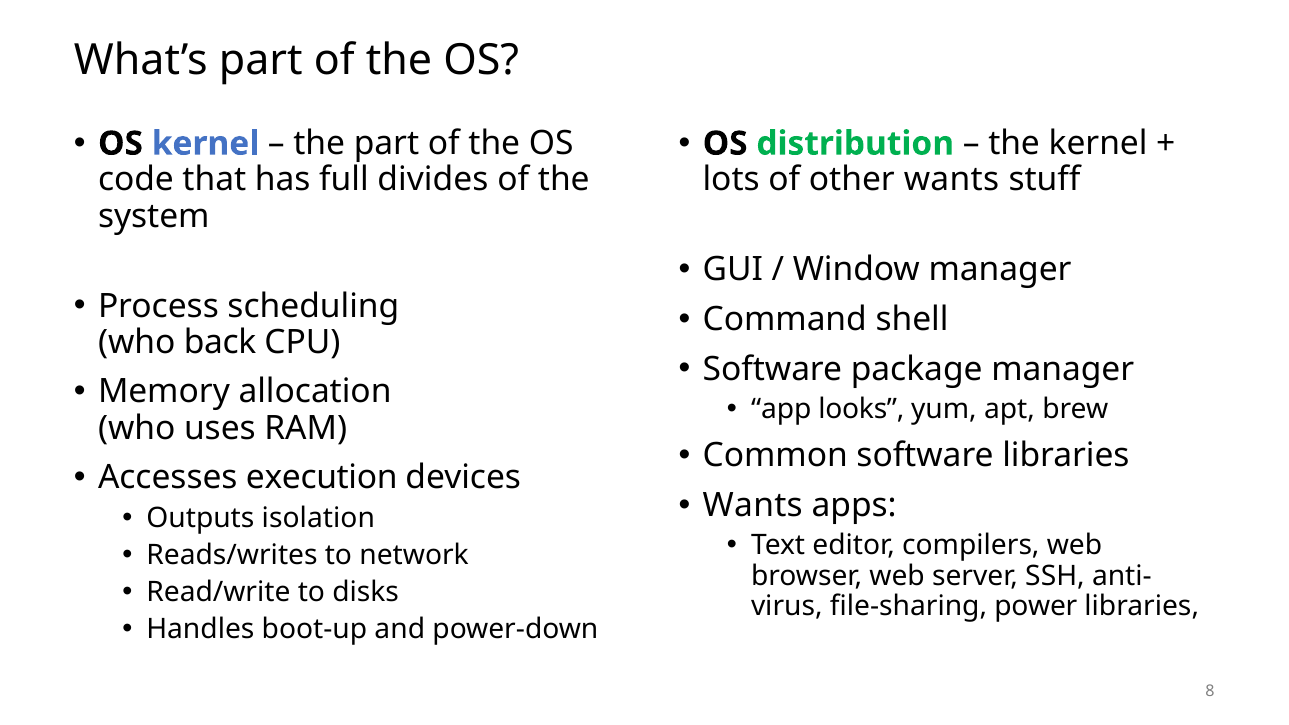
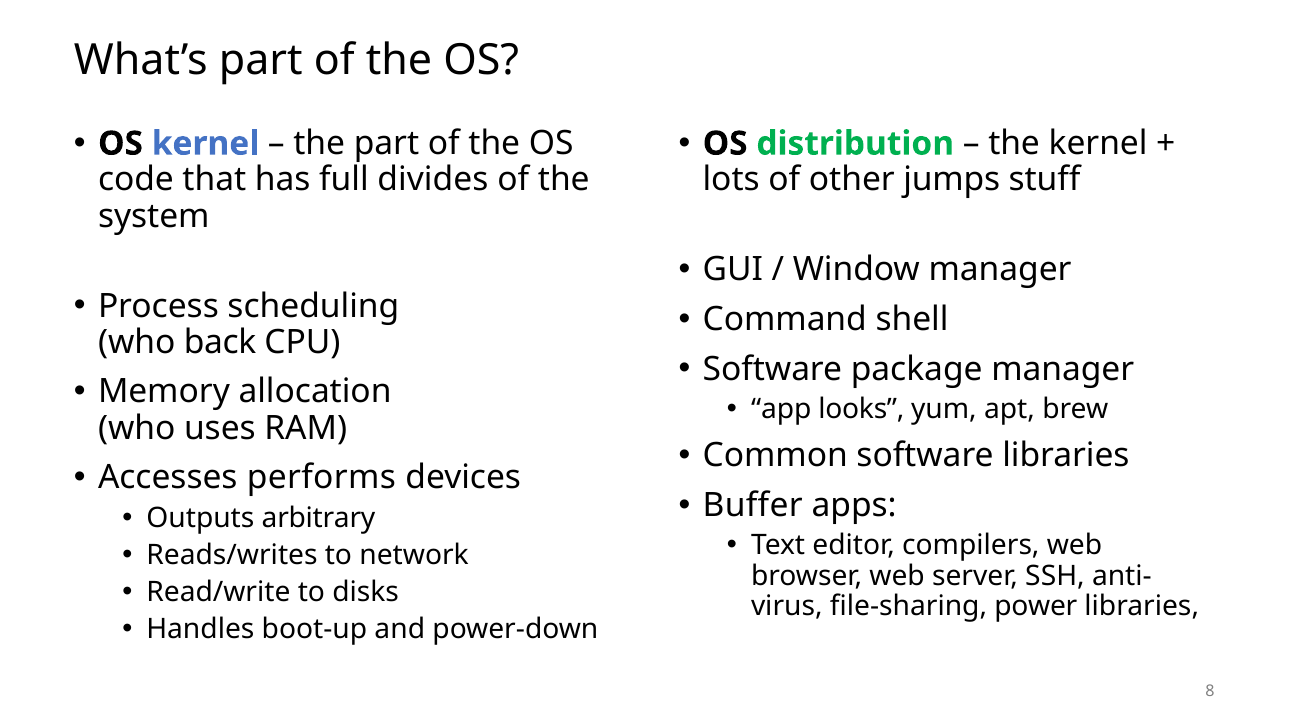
other wants: wants -> jumps
execution: execution -> performs
Wants at (753, 506): Wants -> Buffer
isolation: isolation -> arbitrary
